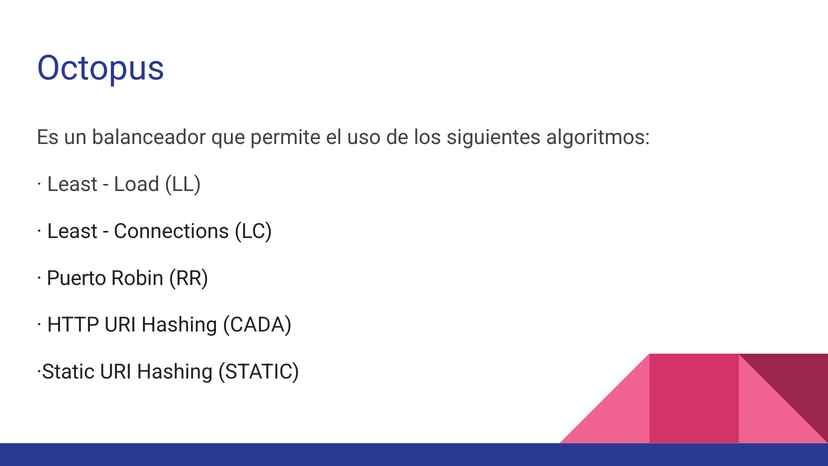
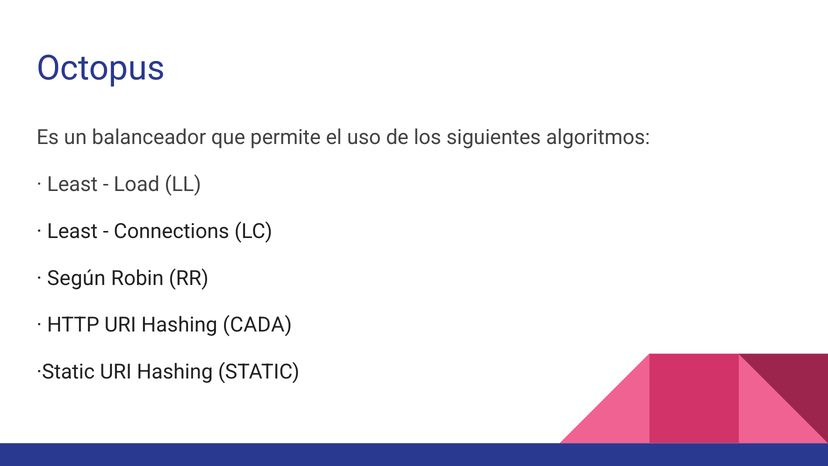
Puerto: Puerto -> Según
